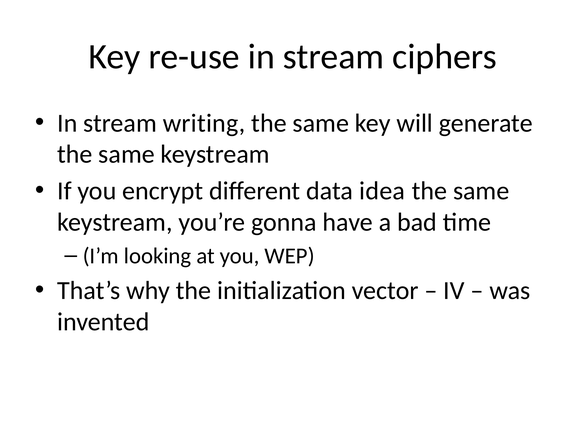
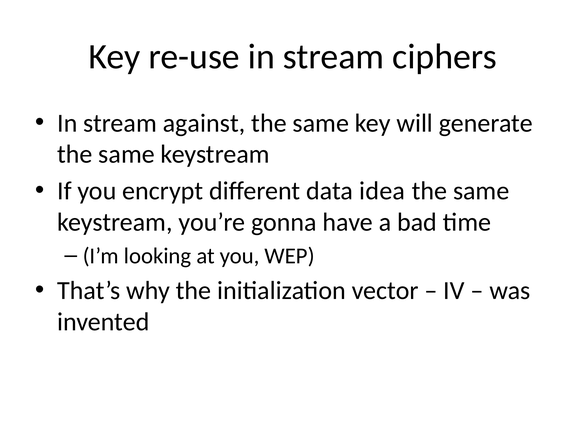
writing: writing -> against
